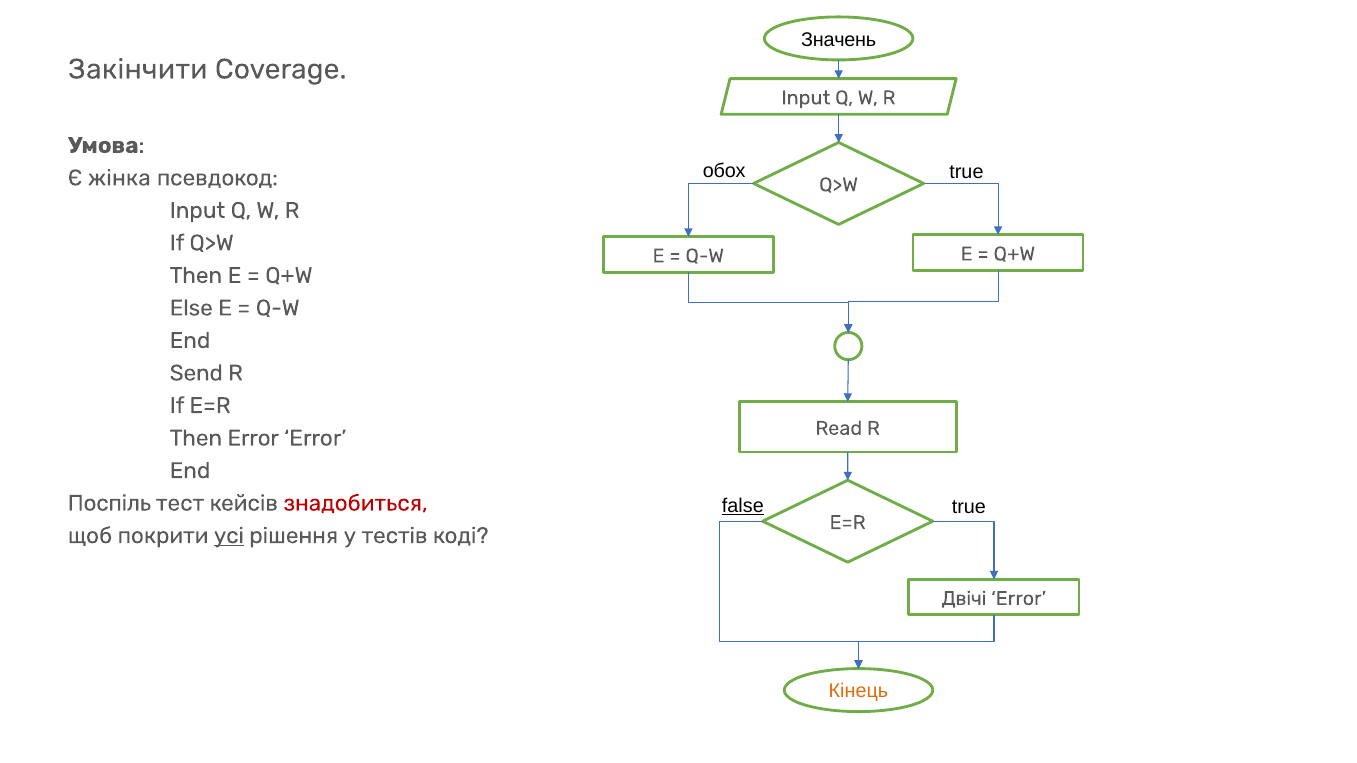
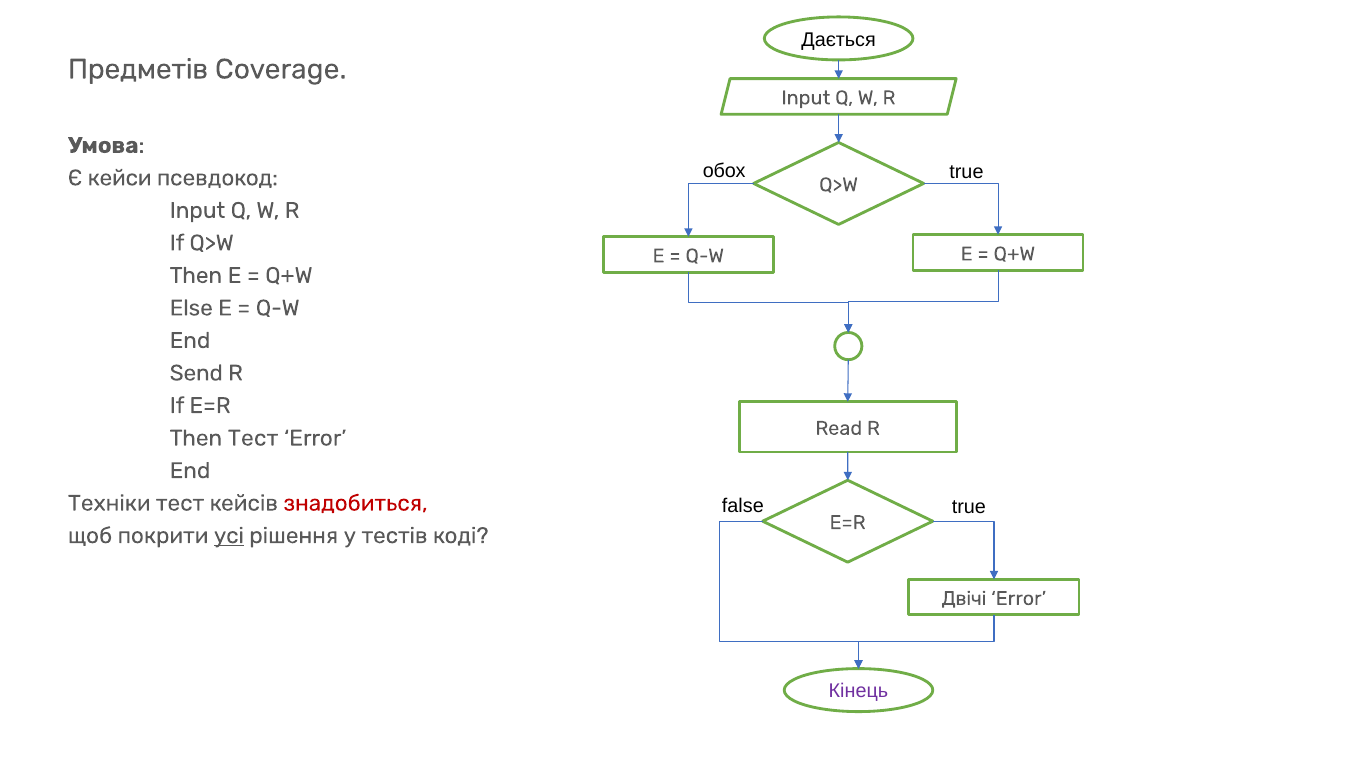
Значень: Значень -> Дається
Закінчити: Закінчити -> Предметів
жінка: жінка -> кейси
Then Error: Error -> Тест
false underline: present -> none
Поспіль: Поспіль -> Техніки
Кінець colour: orange -> purple
